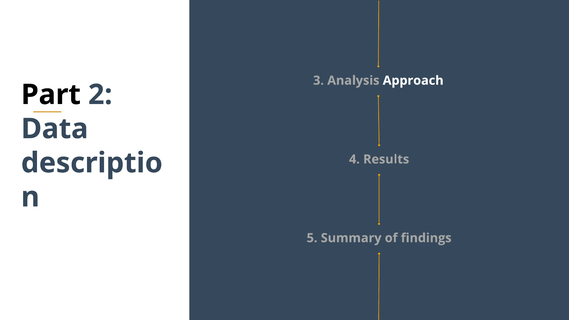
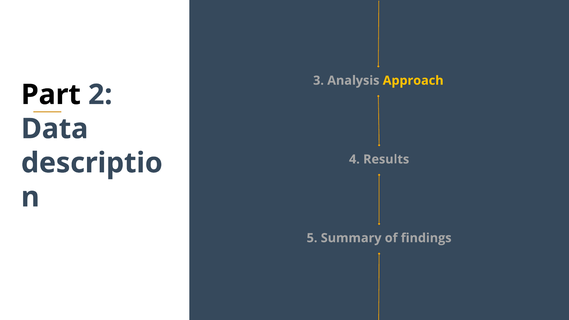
Approach colour: white -> yellow
